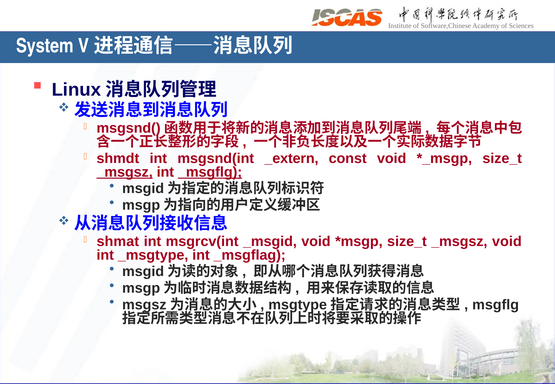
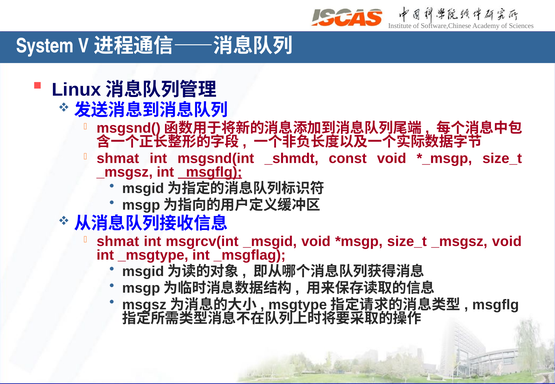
shmdt at (118, 159): shmdt -> shmat
_extern: _extern -> _shmdt
_msgsz at (125, 172) underline: present -> none
